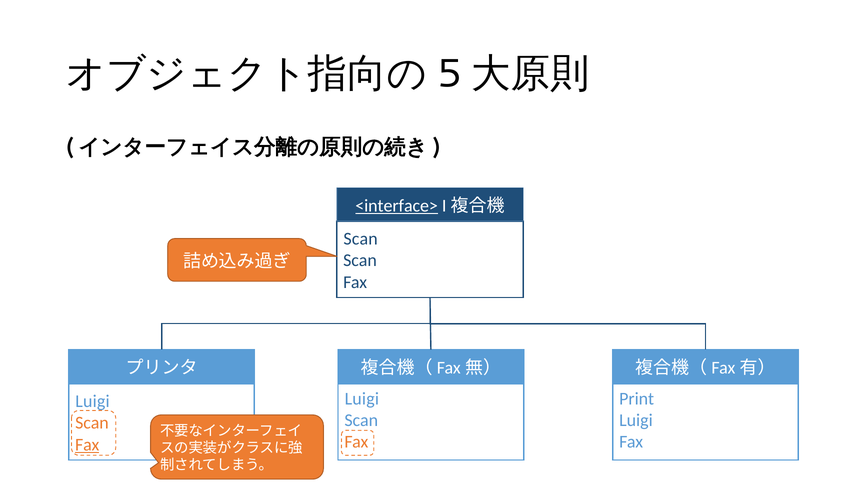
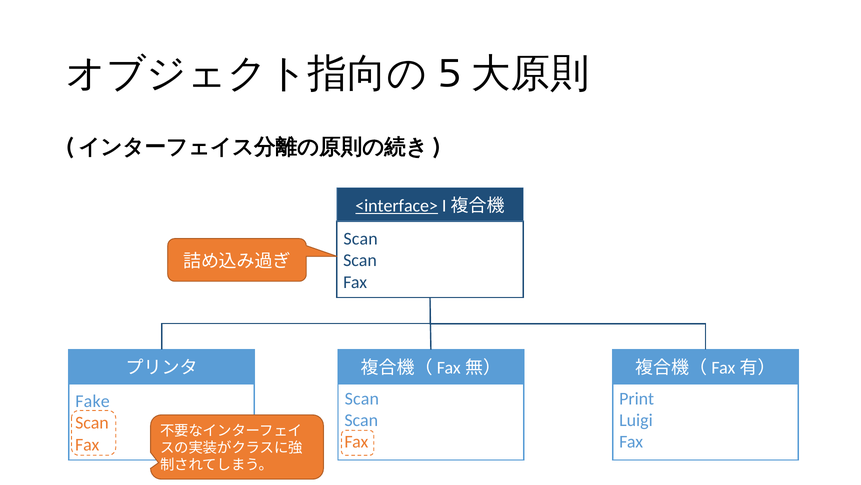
Luigi at (362, 398): Luigi -> Scan
Luigi at (93, 401): Luigi -> Fake
Fax at (87, 444) underline: present -> none
